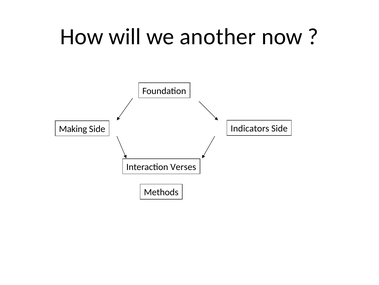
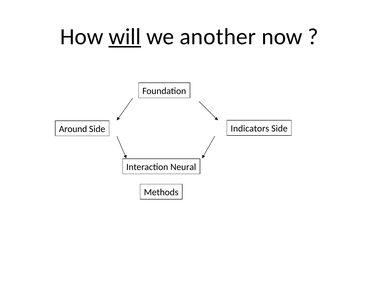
will underline: none -> present
Making: Making -> Around
Verses: Verses -> Neural
